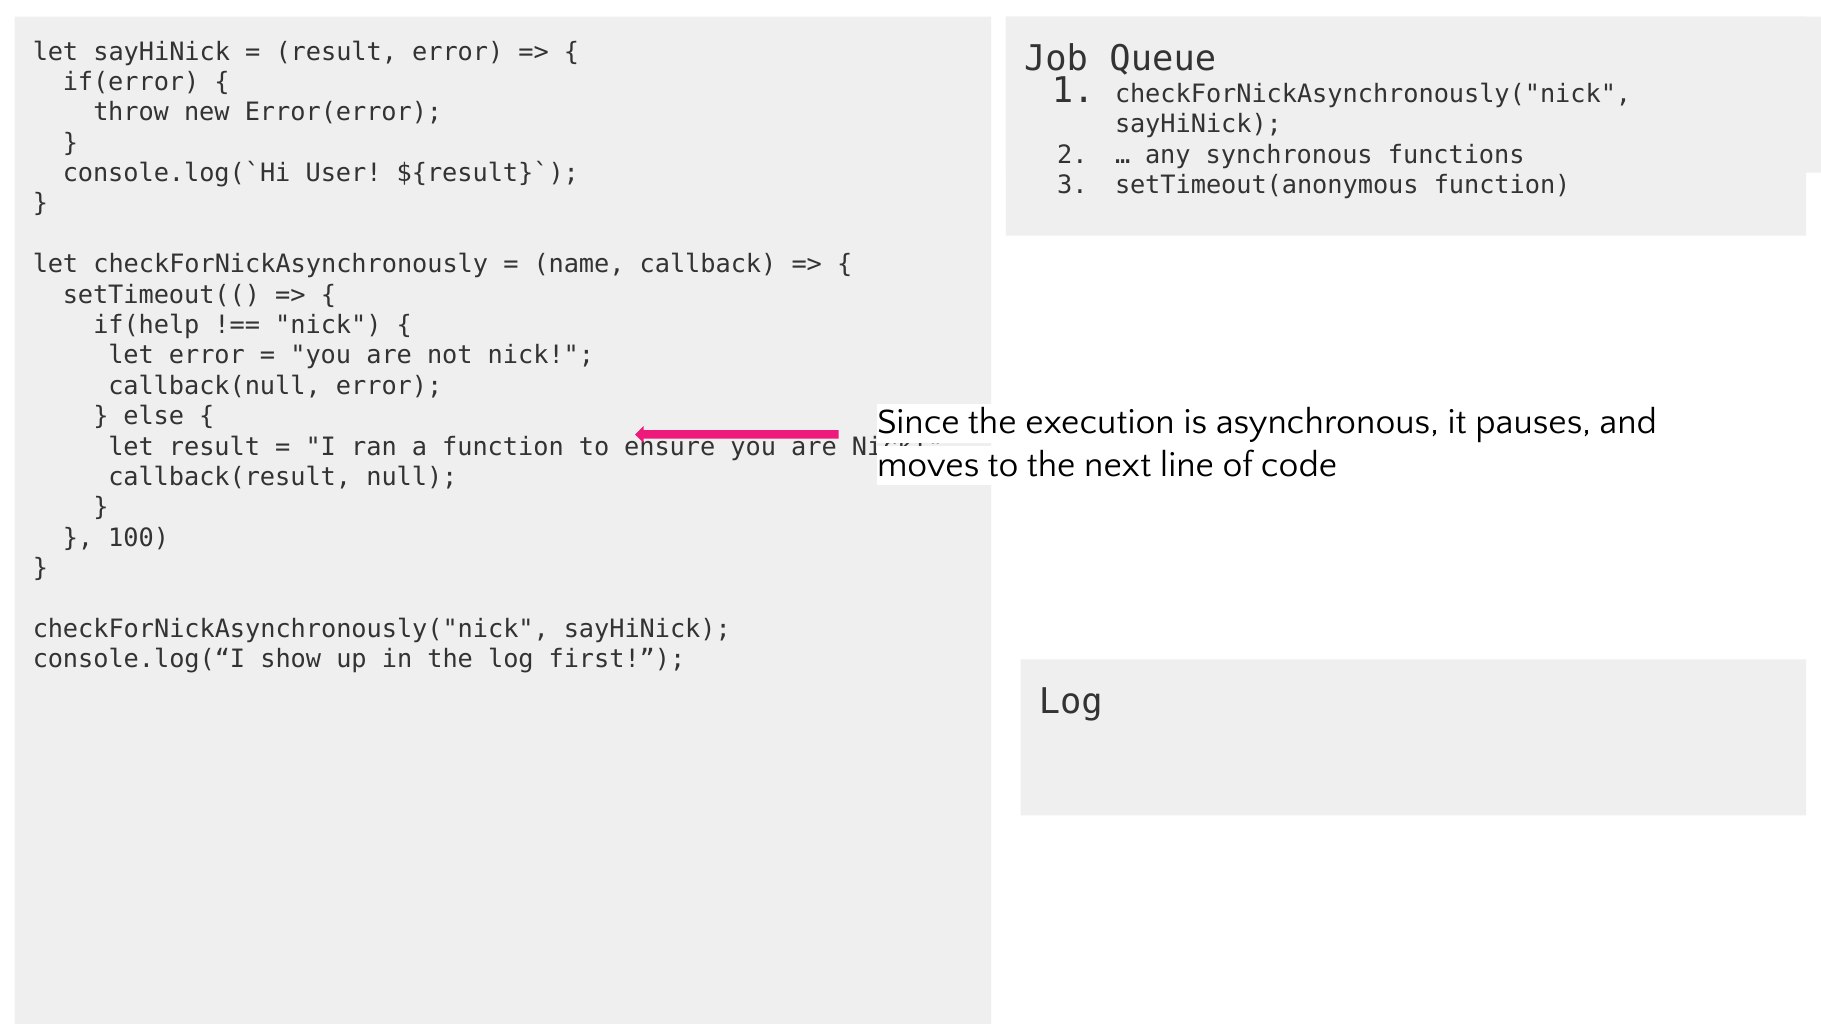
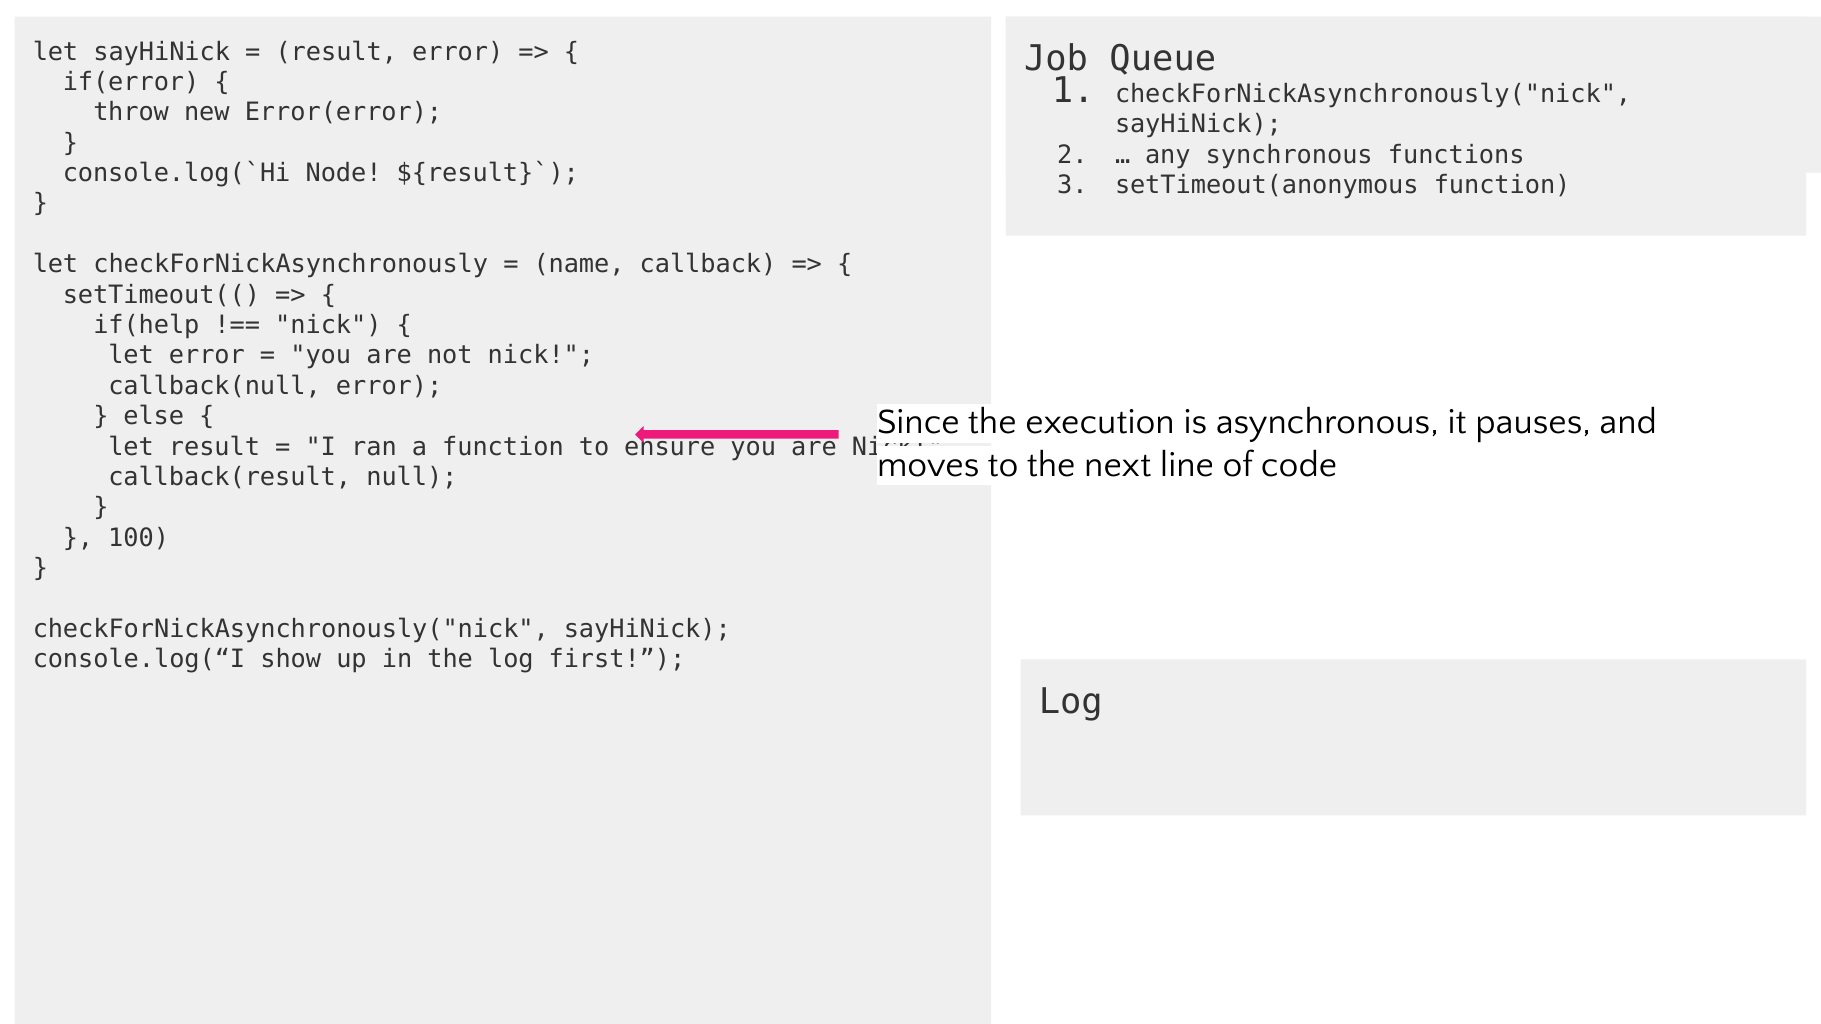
User: User -> Node
